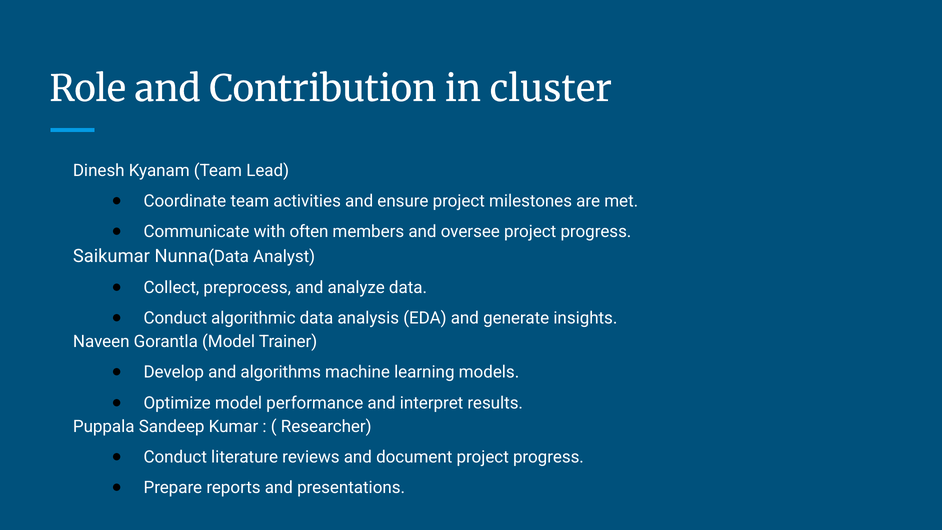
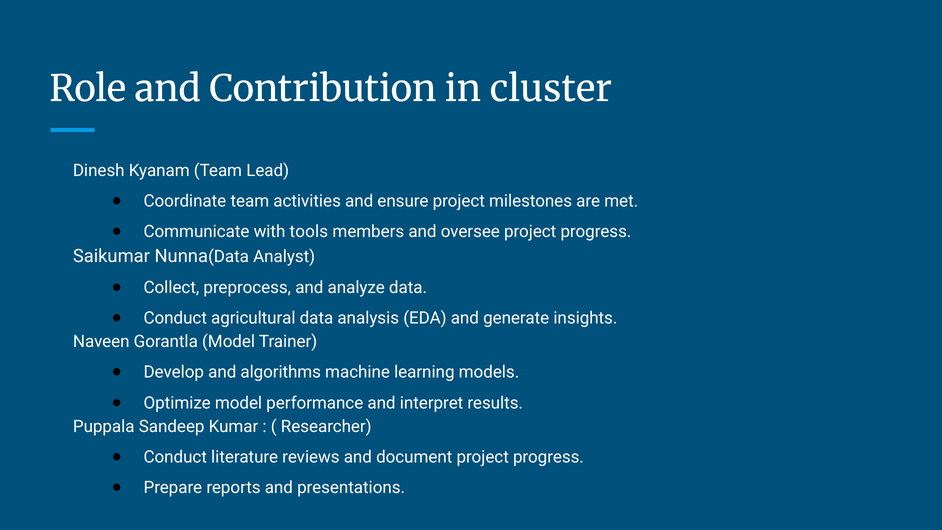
often: often -> tools
algorithmic: algorithmic -> agricultural
